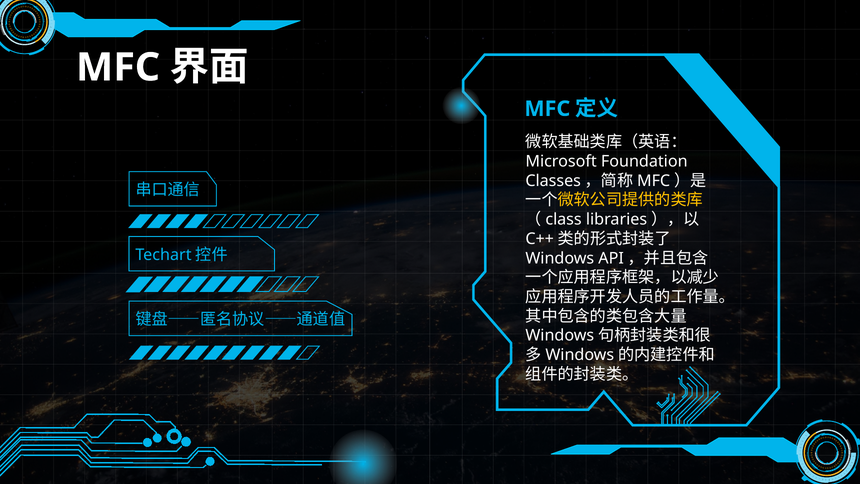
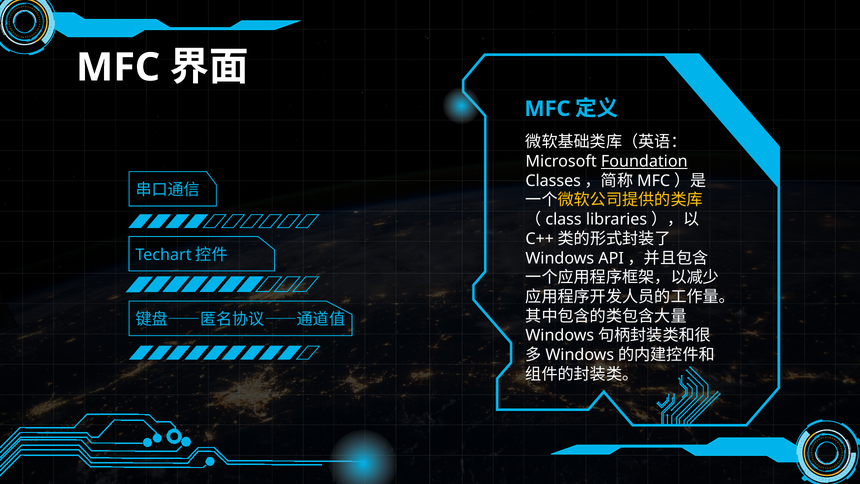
Foundation underline: none -> present
